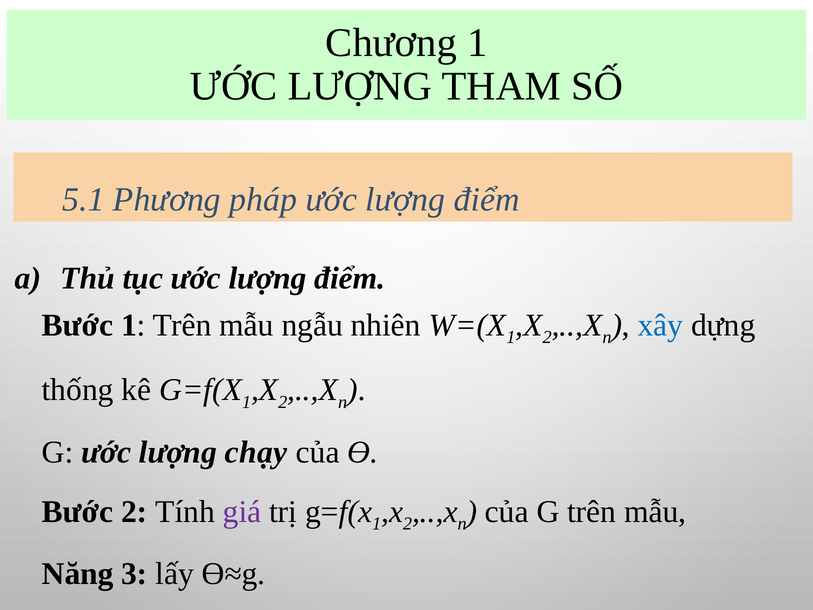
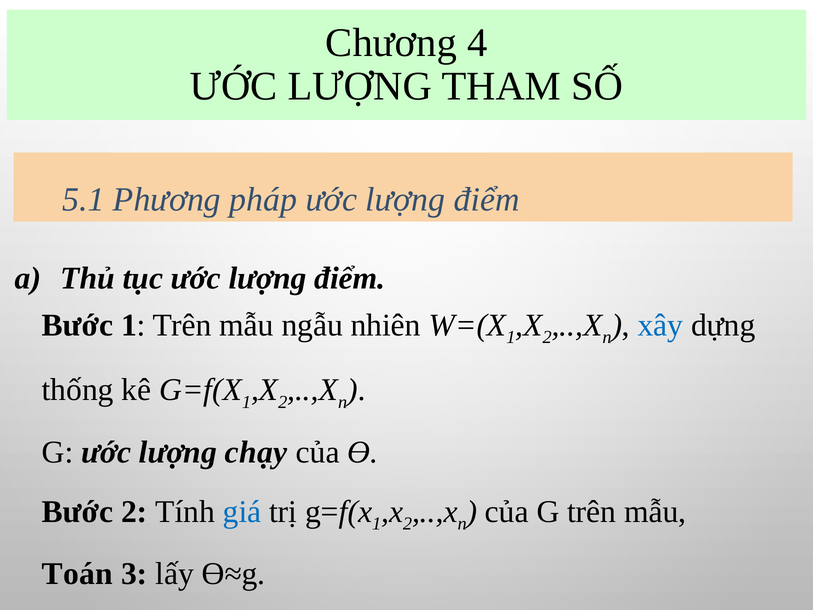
Chương 1: 1 -> 4
giá colour: purple -> blue
Năng: Năng -> Toán
